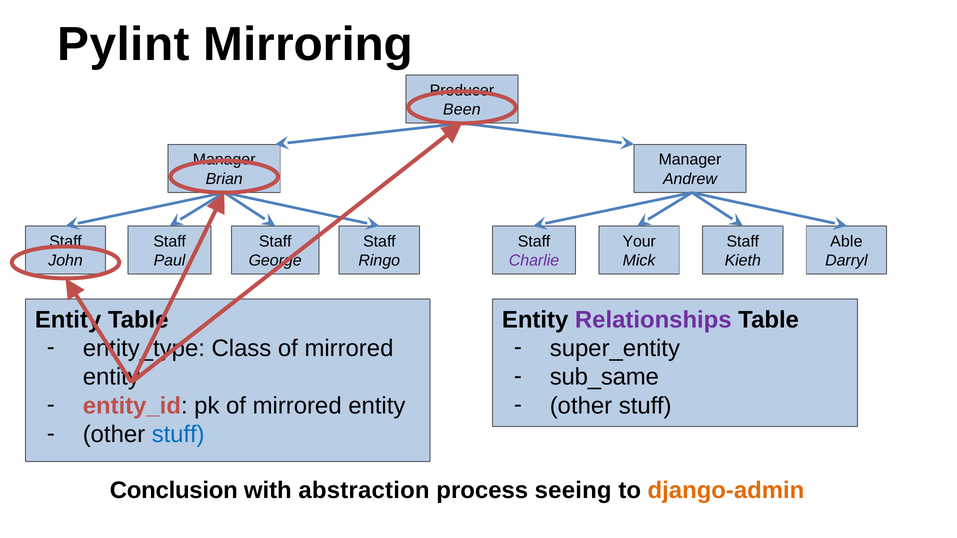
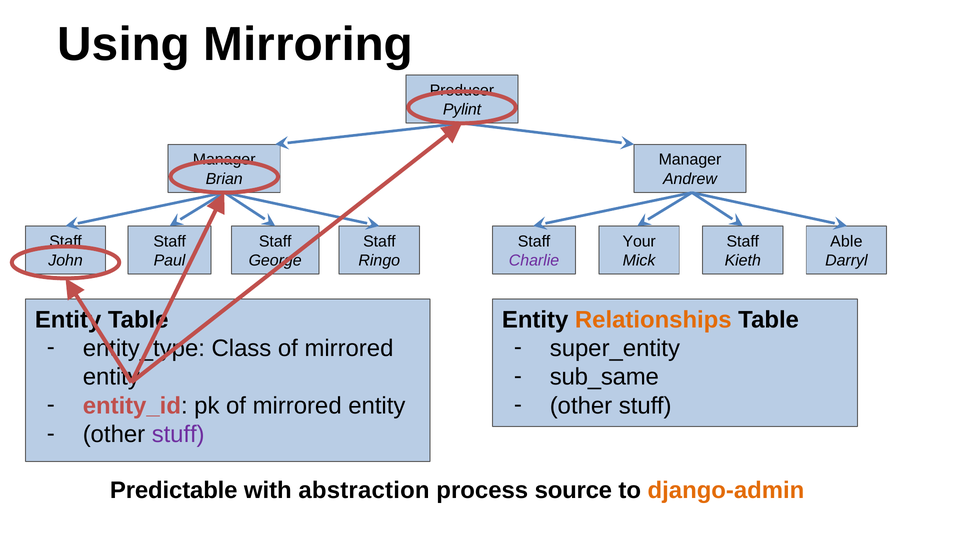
Pylint: Pylint -> Using
Been: Been -> Pylint
Relationships colour: purple -> orange
stuff at (178, 435) colour: blue -> purple
Conclusion: Conclusion -> Predictable
seeing: seeing -> source
